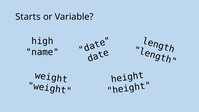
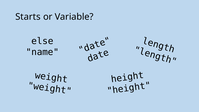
high: high -> else
